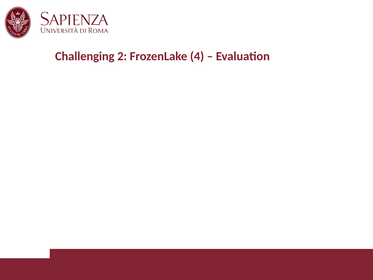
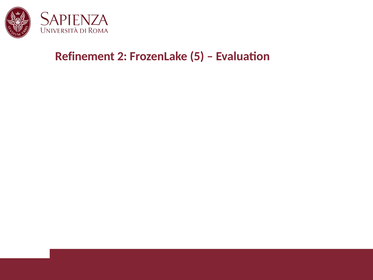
Challenging: Challenging -> Refinement
4: 4 -> 5
